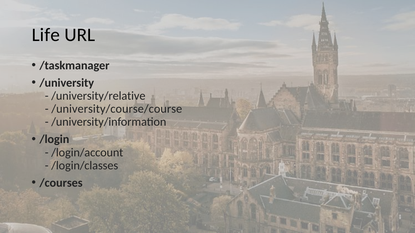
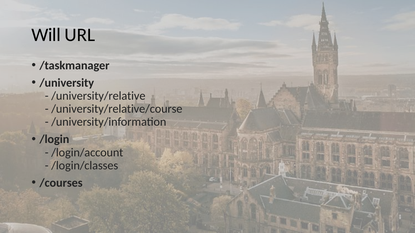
Life: Life -> Will
/university/course/course: /university/course/course -> /university/relative/course
